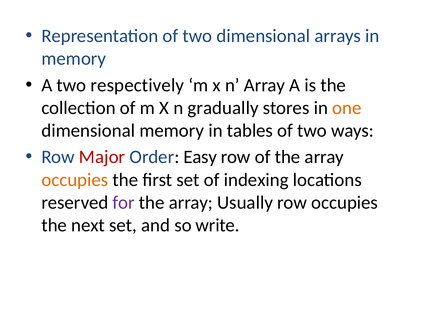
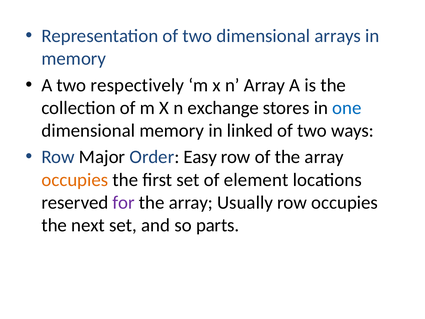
gradually: gradually -> exchange
one colour: orange -> blue
tables: tables -> linked
Major colour: red -> black
indexing: indexing -> element
write: write -> parts
